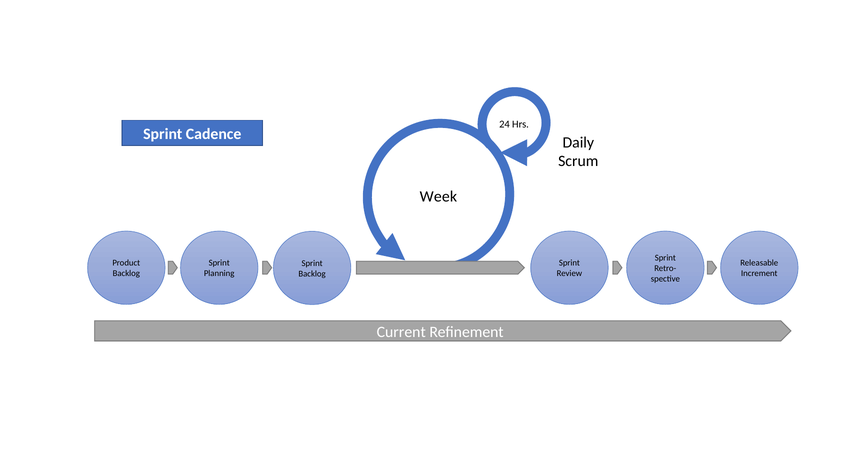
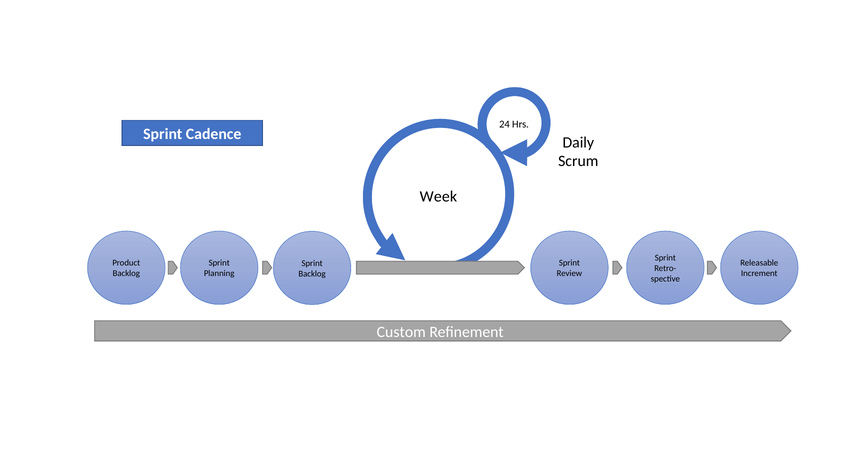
Current: Current -> Custom
